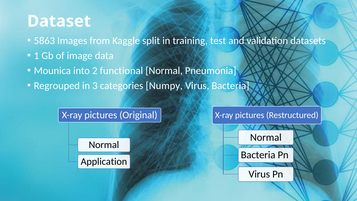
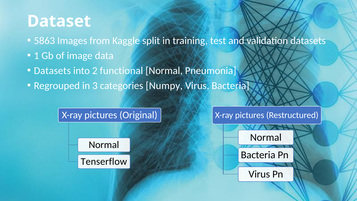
Mounica at (52, 71): Mounica -> Datasets
Application: Application -> Tenserflow
